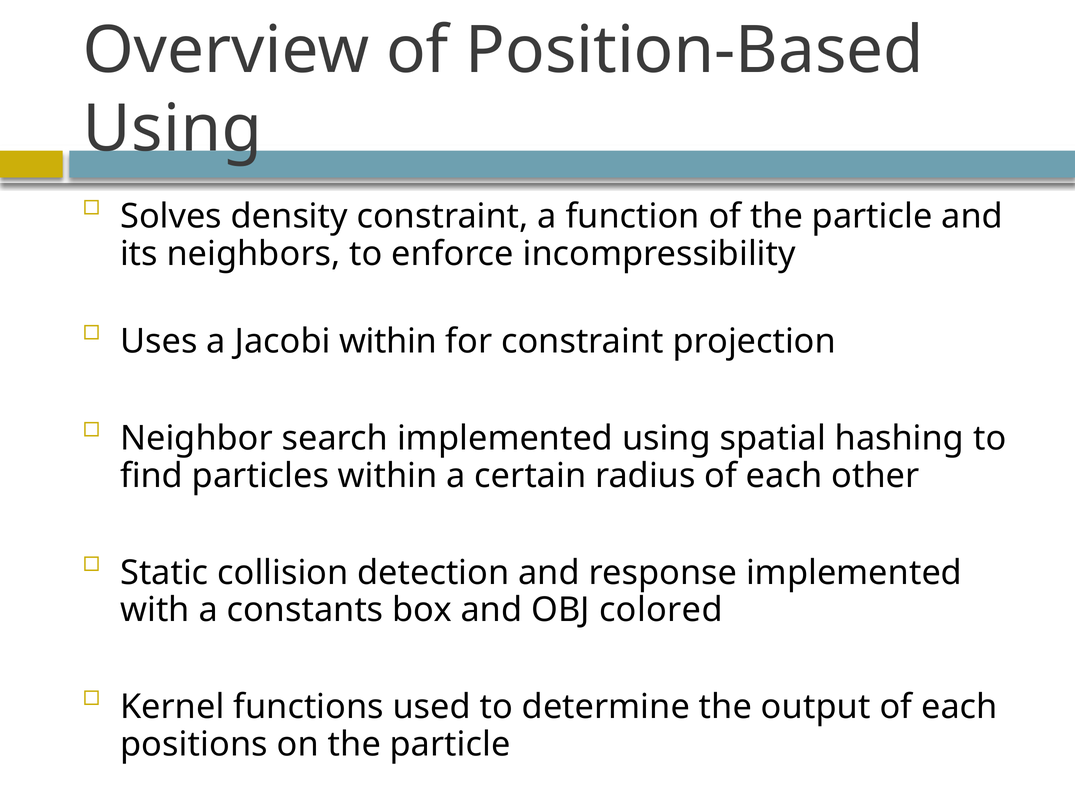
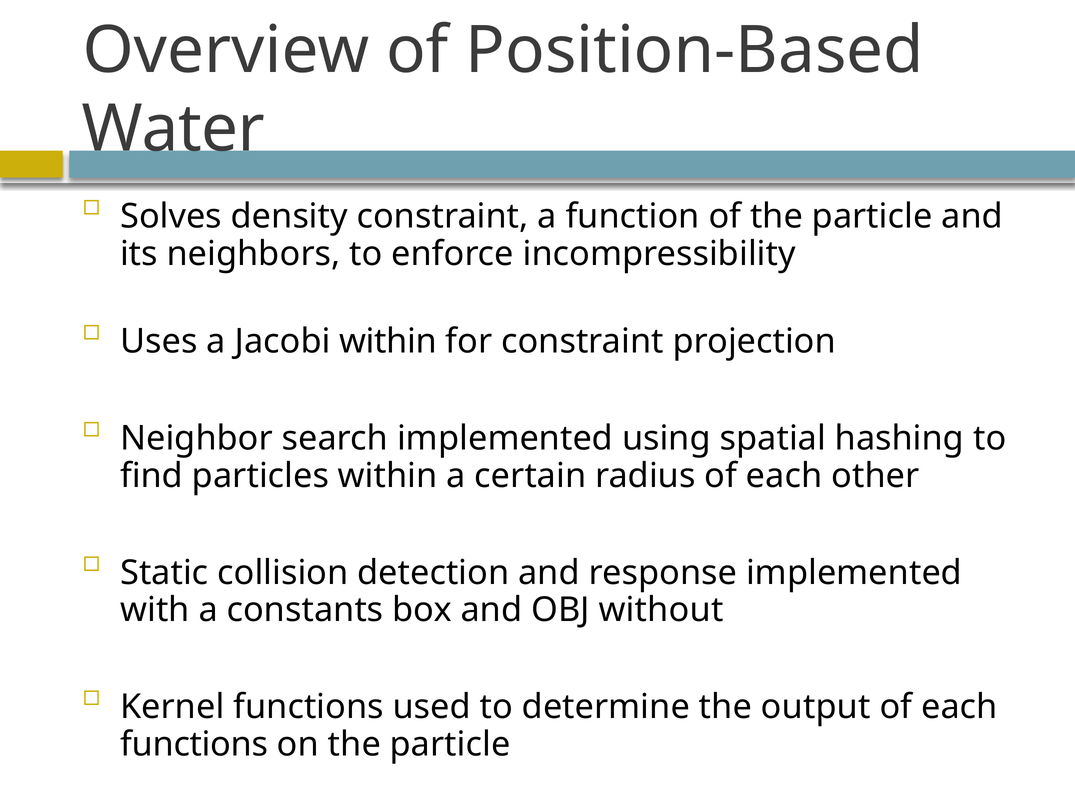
Using at (173, 129): Using -> Water
colored: colored -> without
positions at (194, 744): positions -> functions
